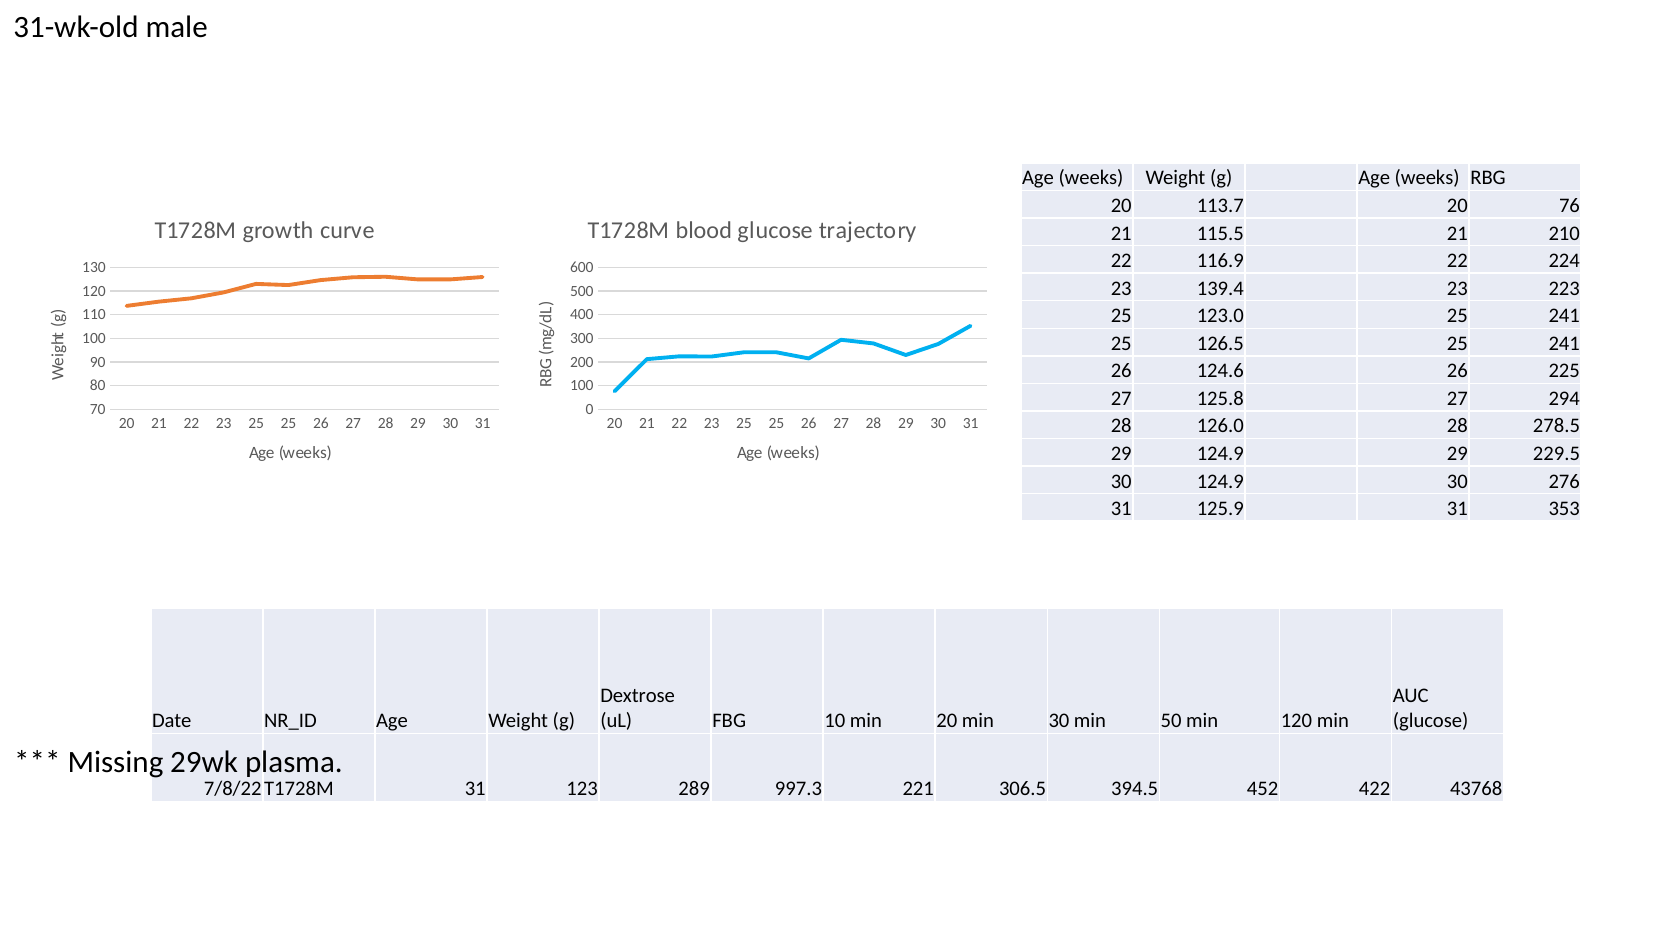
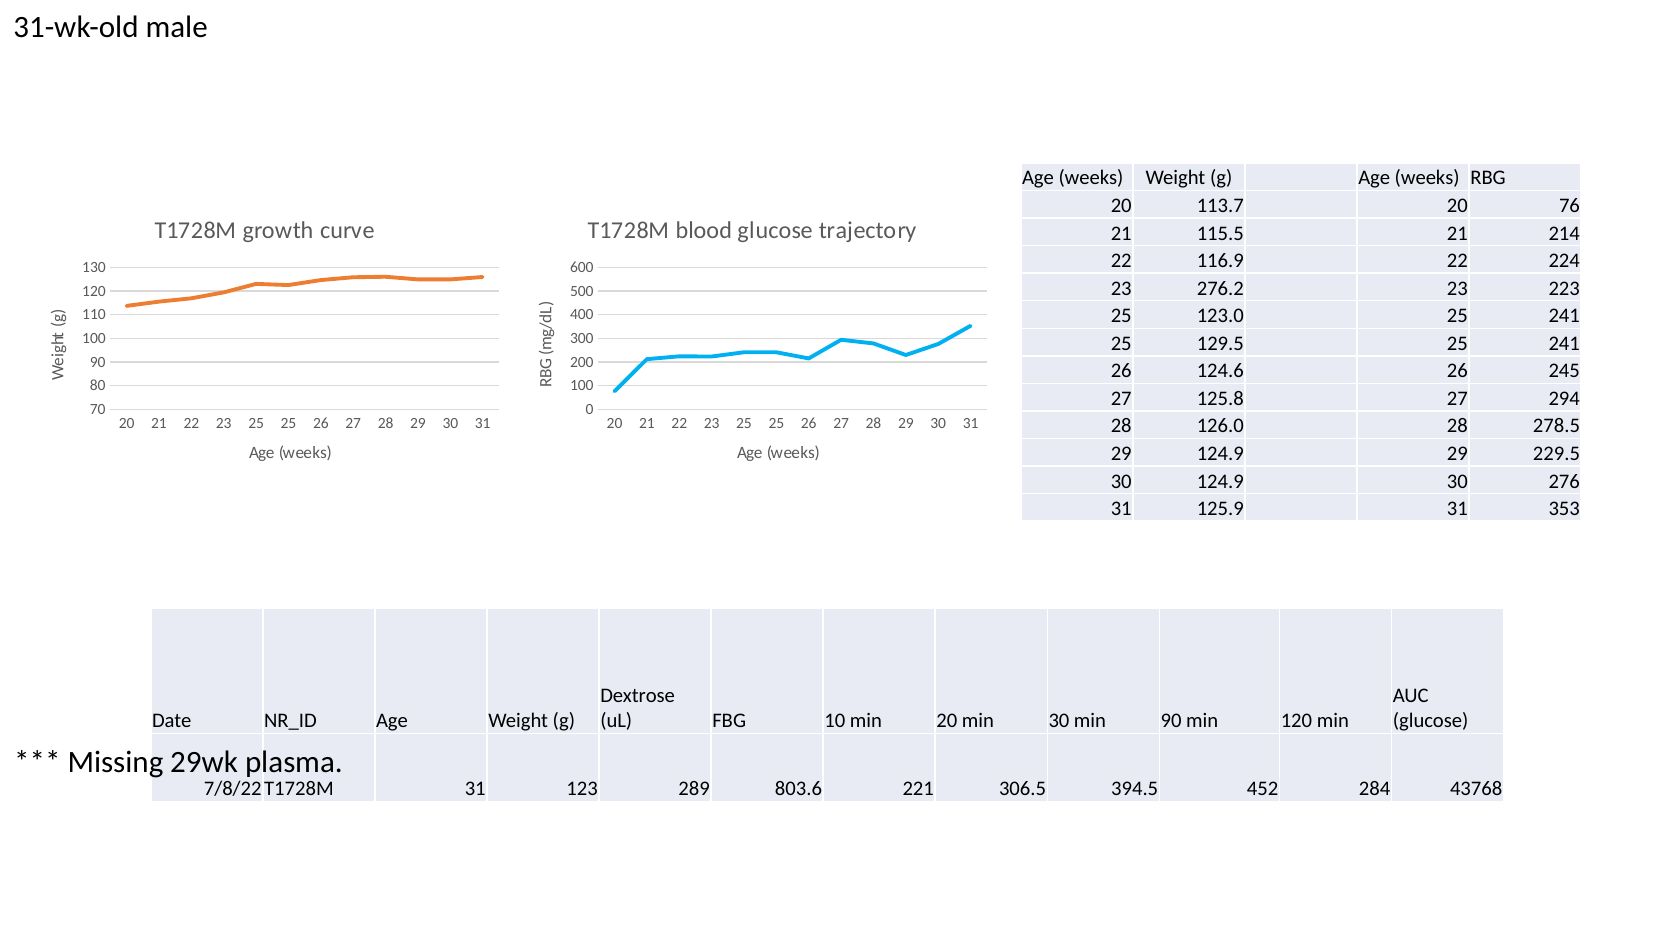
210: 210 -> 214
139.4: 139.4 -> 276.2
126.5: 126.5 -> 129.5
225: 225 -> 245
min 50: 50 -> 90
997.3: 997.3 -> 803.6
422: 422 -> 284
